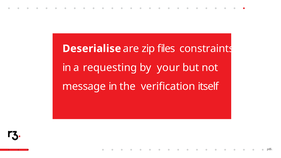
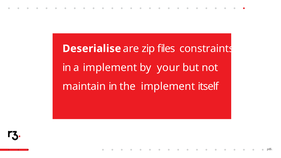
a requesting: requesting -> implement
message: message -> maintain
the verification: verification -> implement
